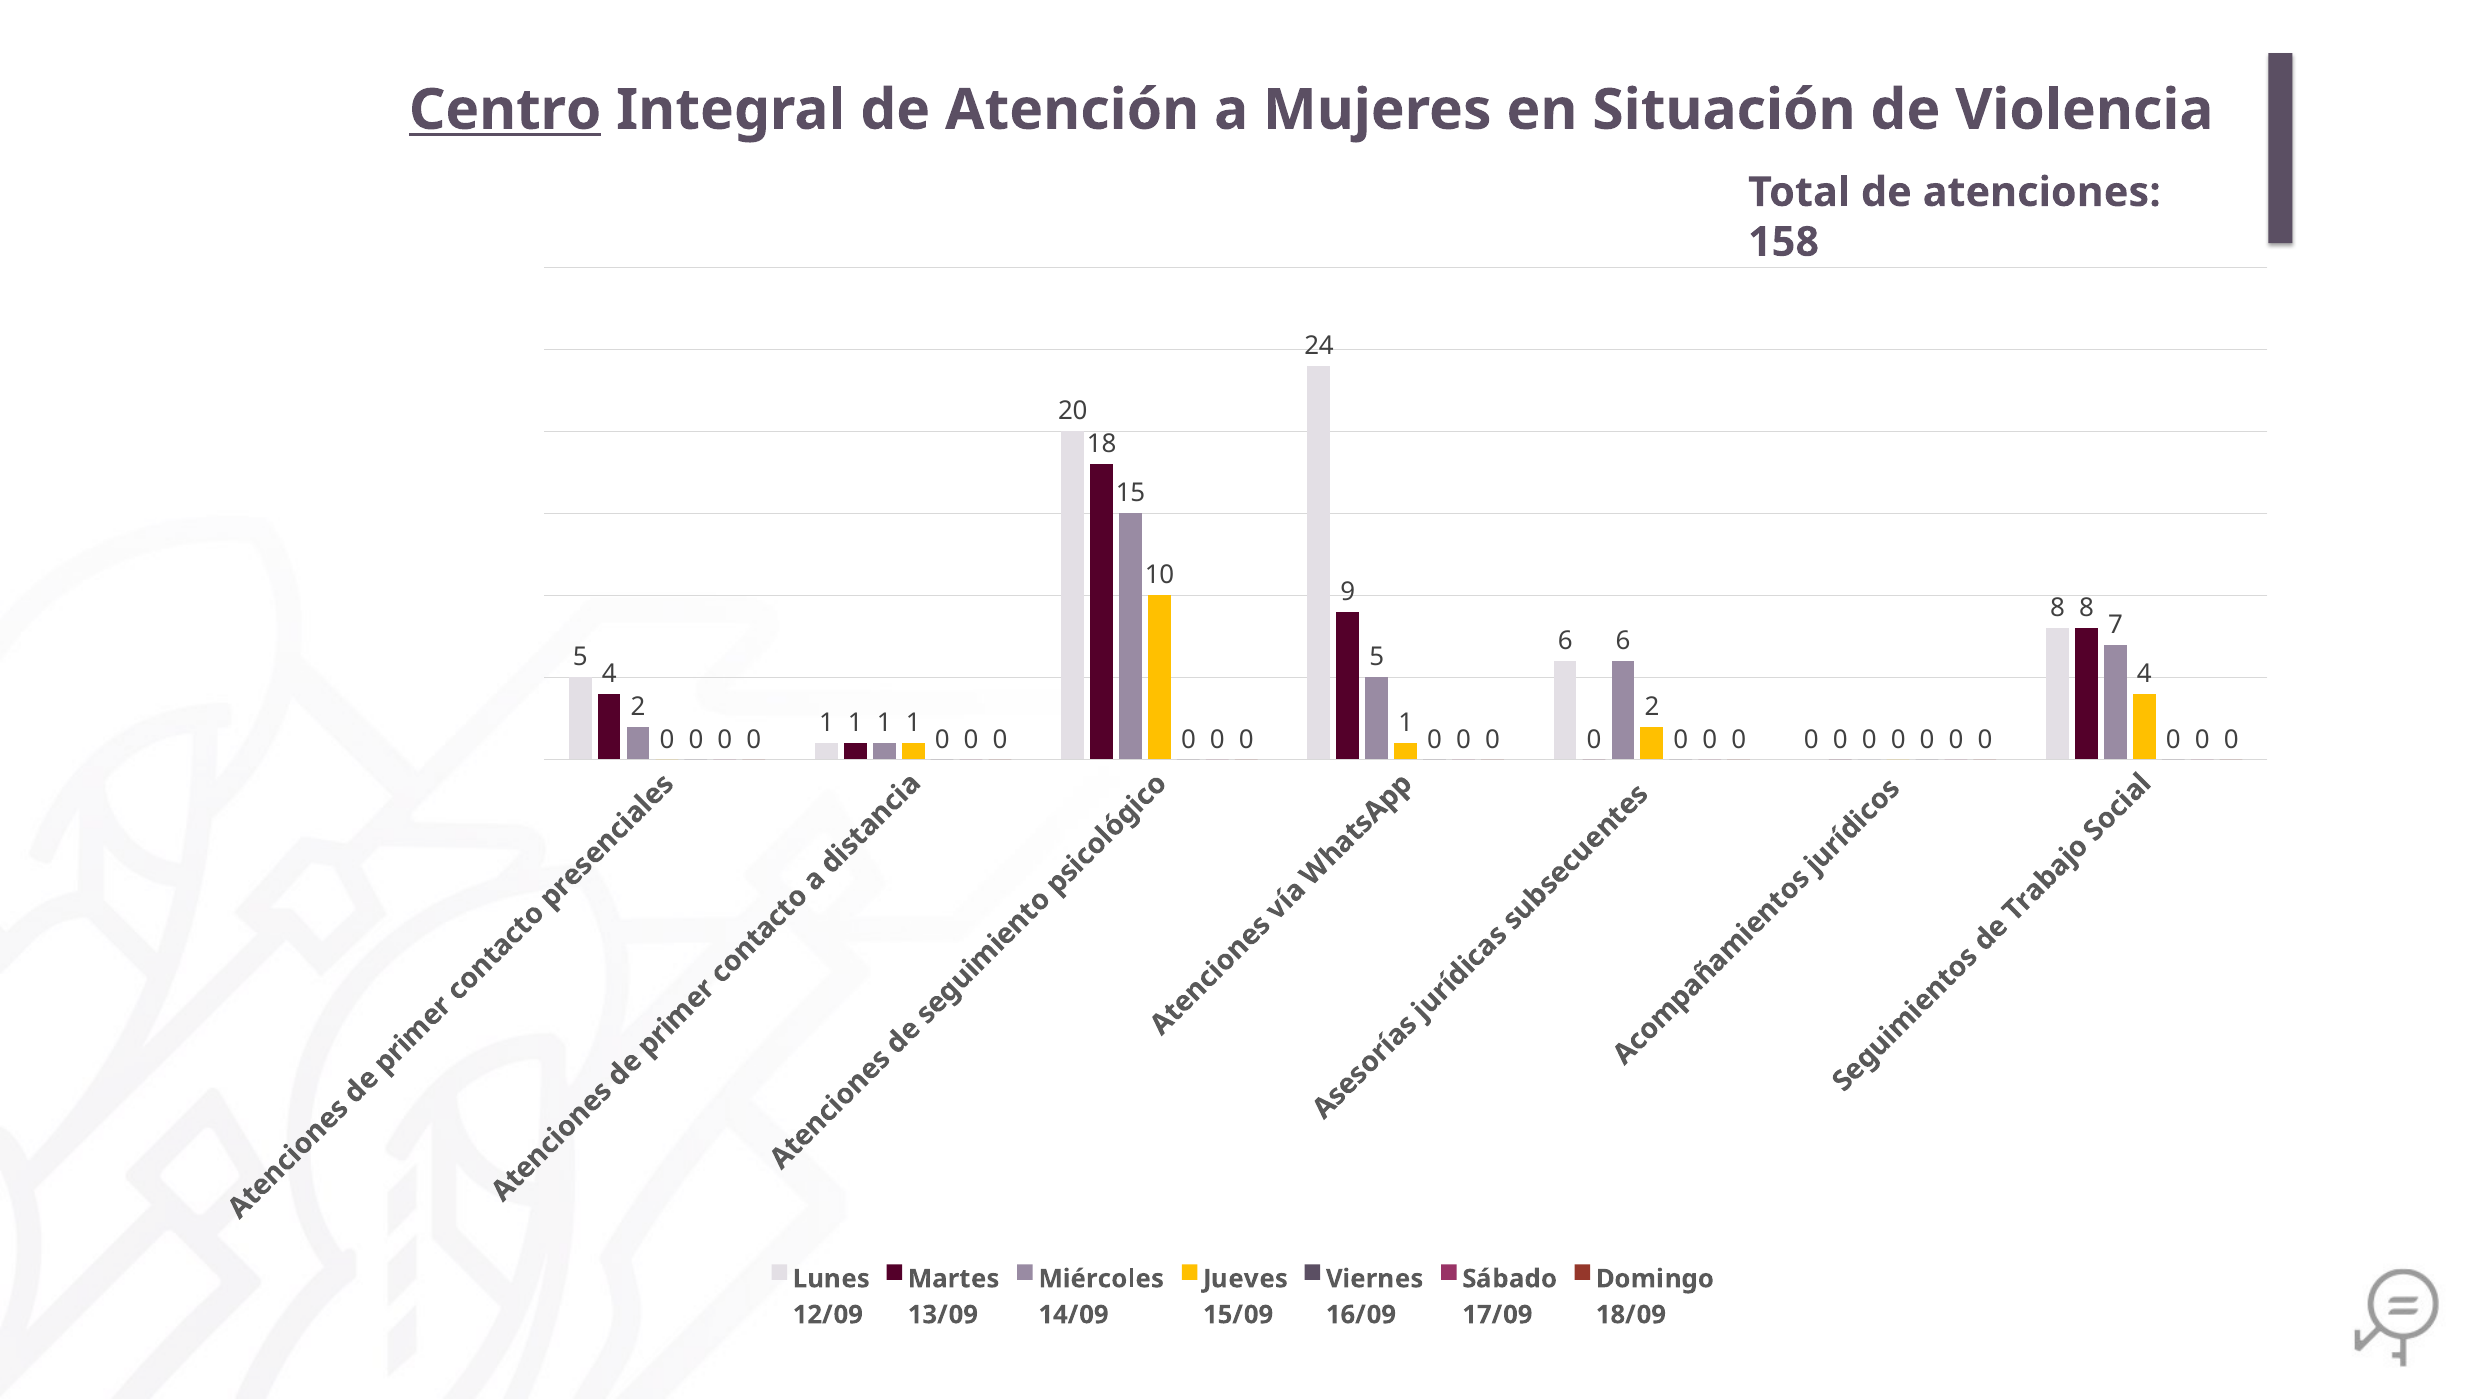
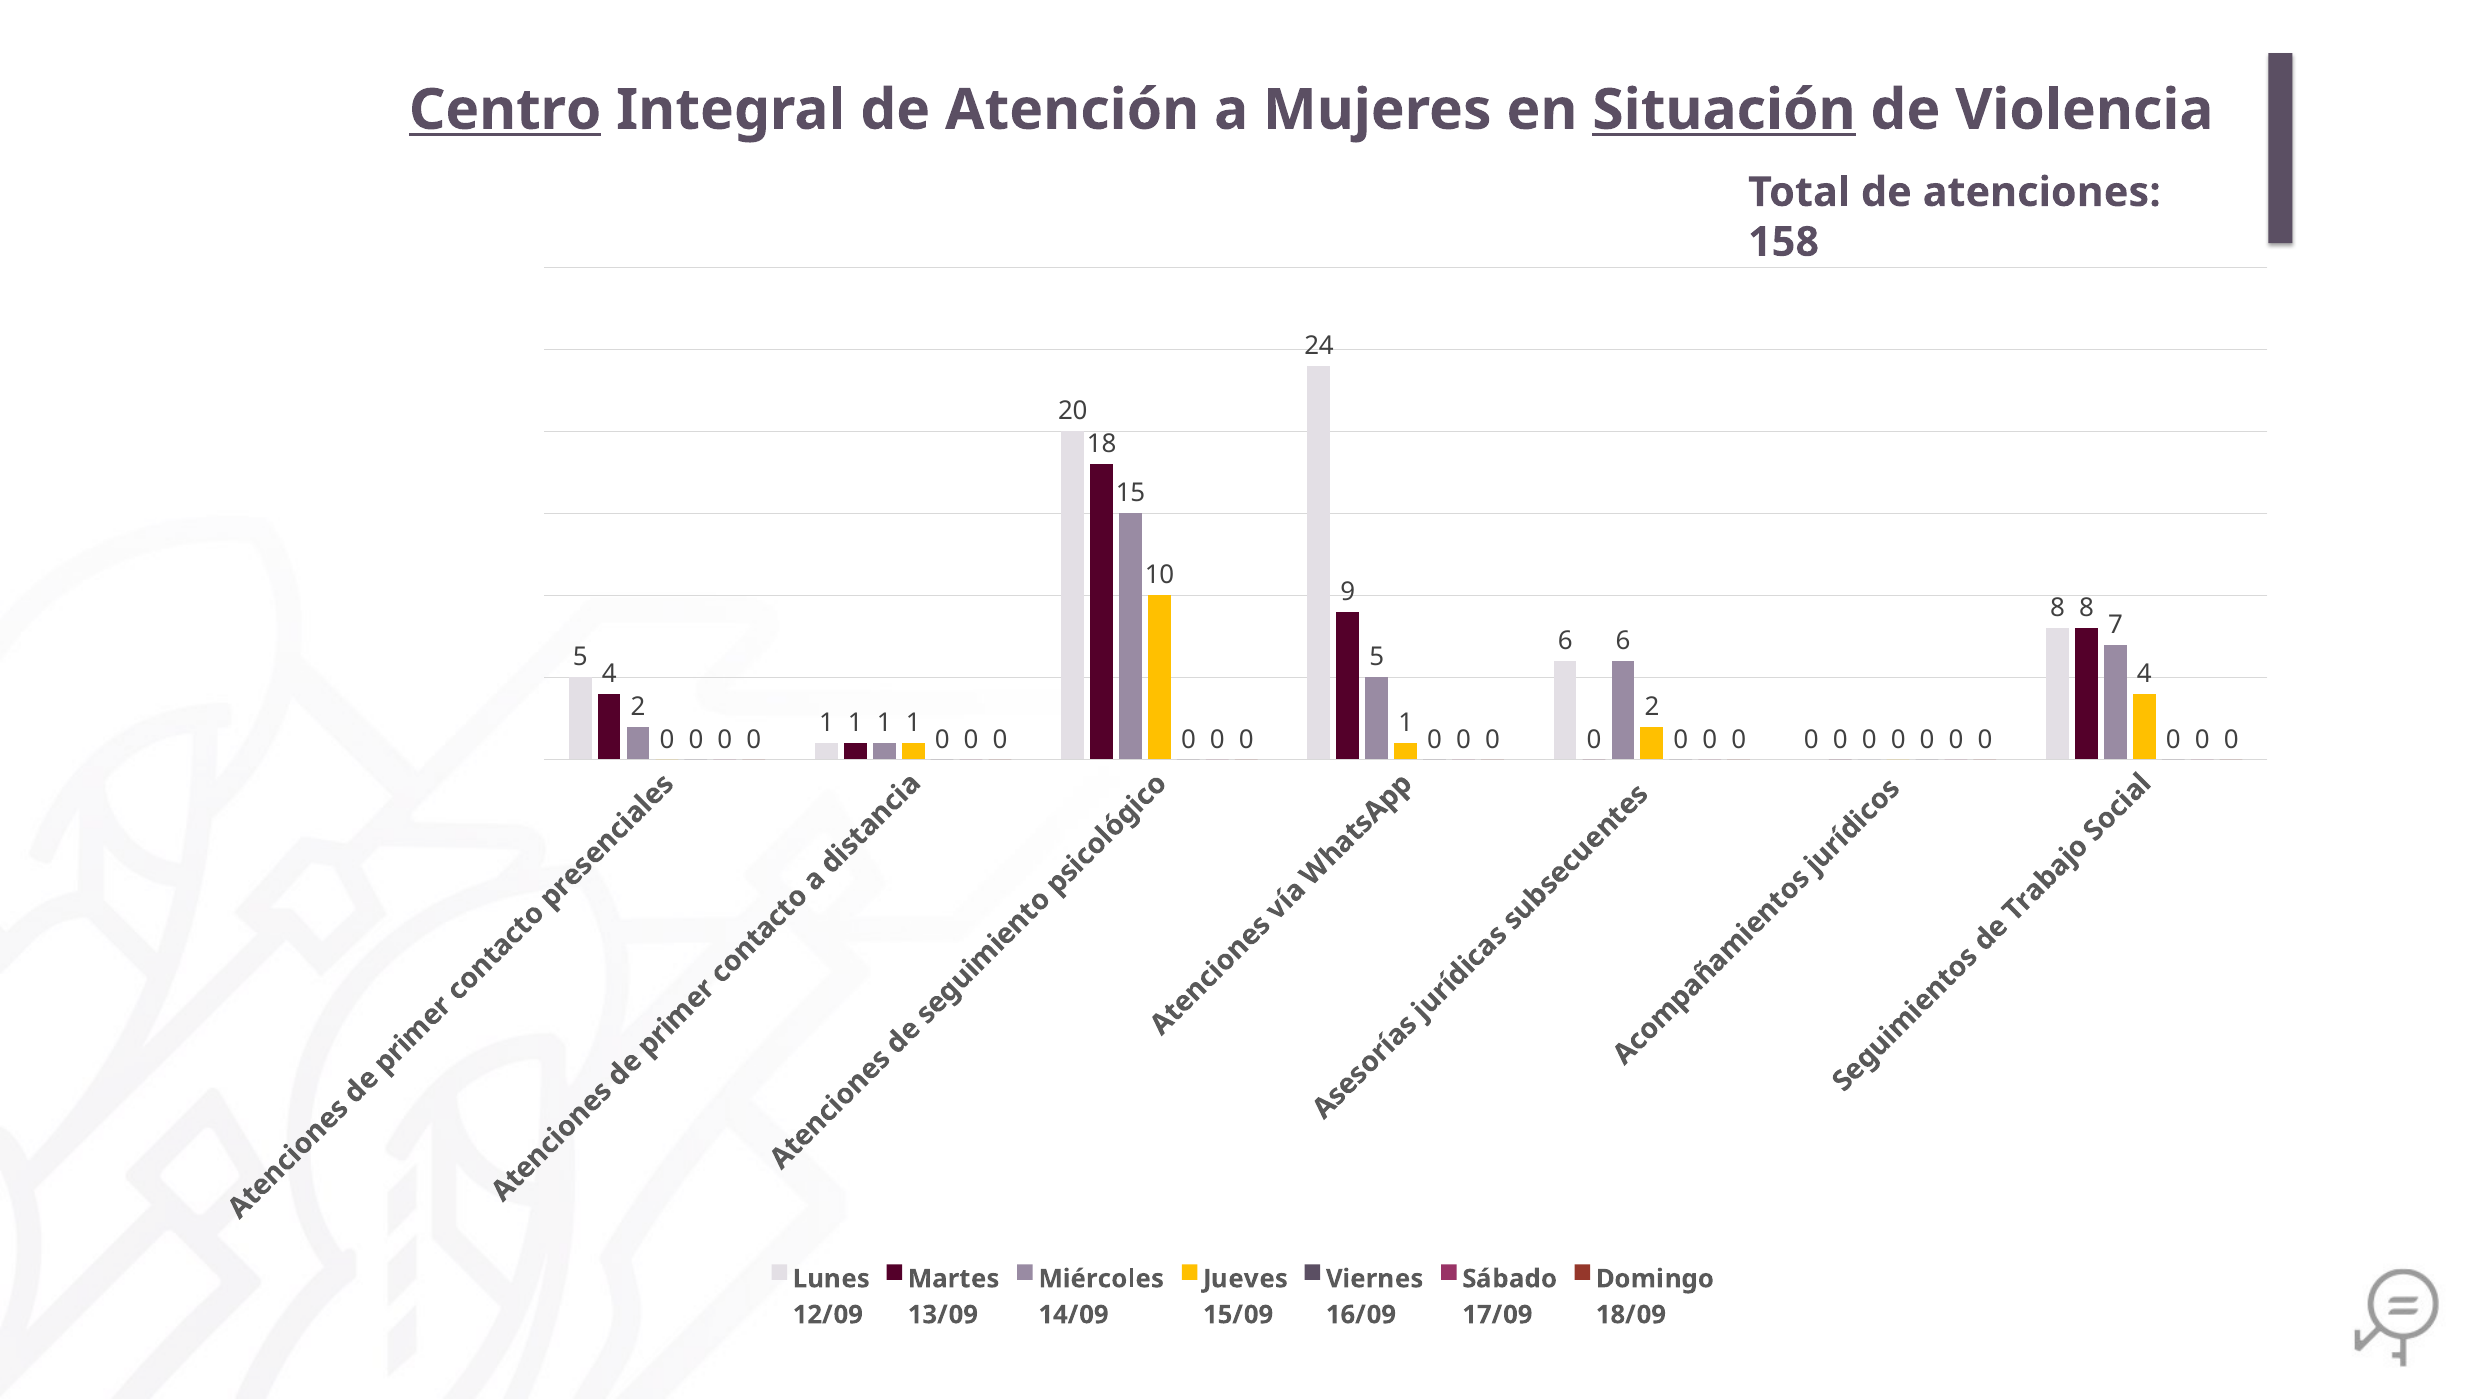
Situación underline: none -> present
